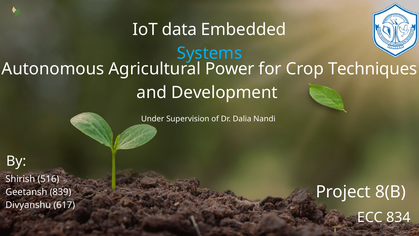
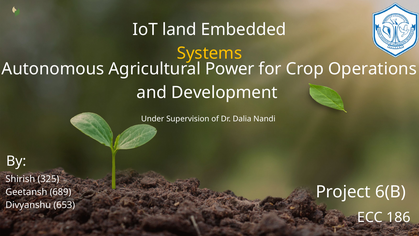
data: data -> land
Systems colour: light blue -> yellow
Techniques: Techniques -> Operations
516: 516 -> 325
8(B: 8(B -> 6(B
839: 839 -> 689
617: 617 -> 653
834: 834 -> 186
